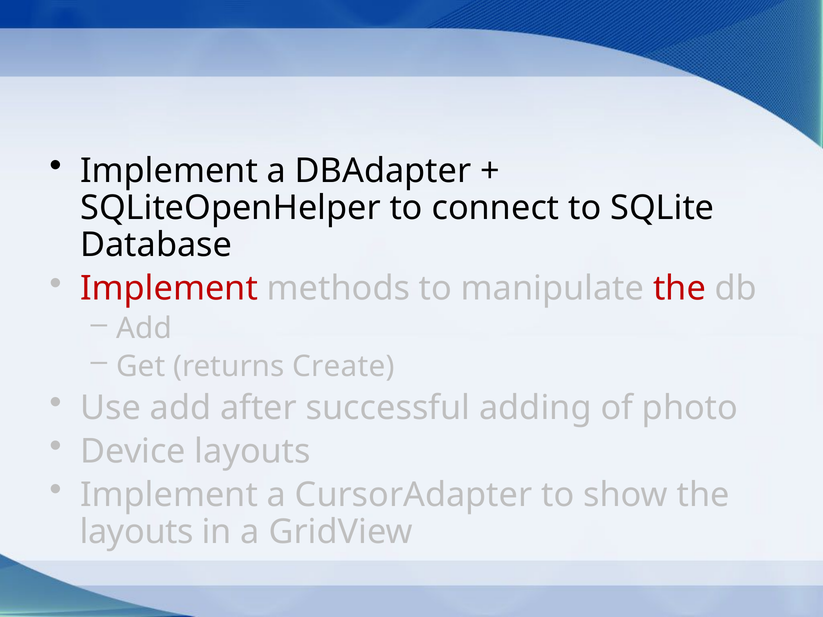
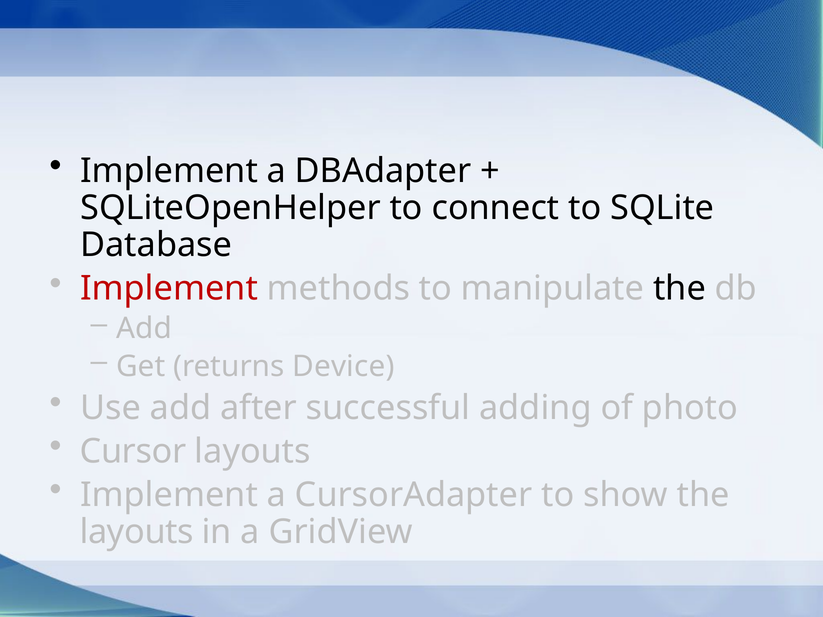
the at (679, 289) colour: red -> black
Create: Create -> Device
Device: Device -> Cursor
